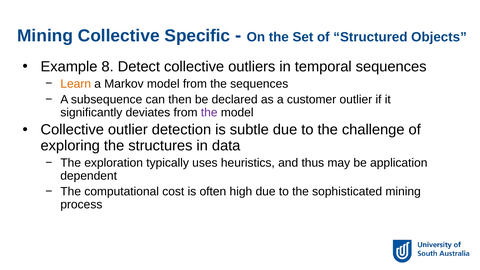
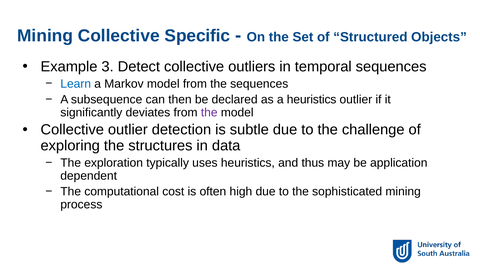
8: 8 -> 3
Learn colour: orange -> blue
a customer: customer -> heuristics
